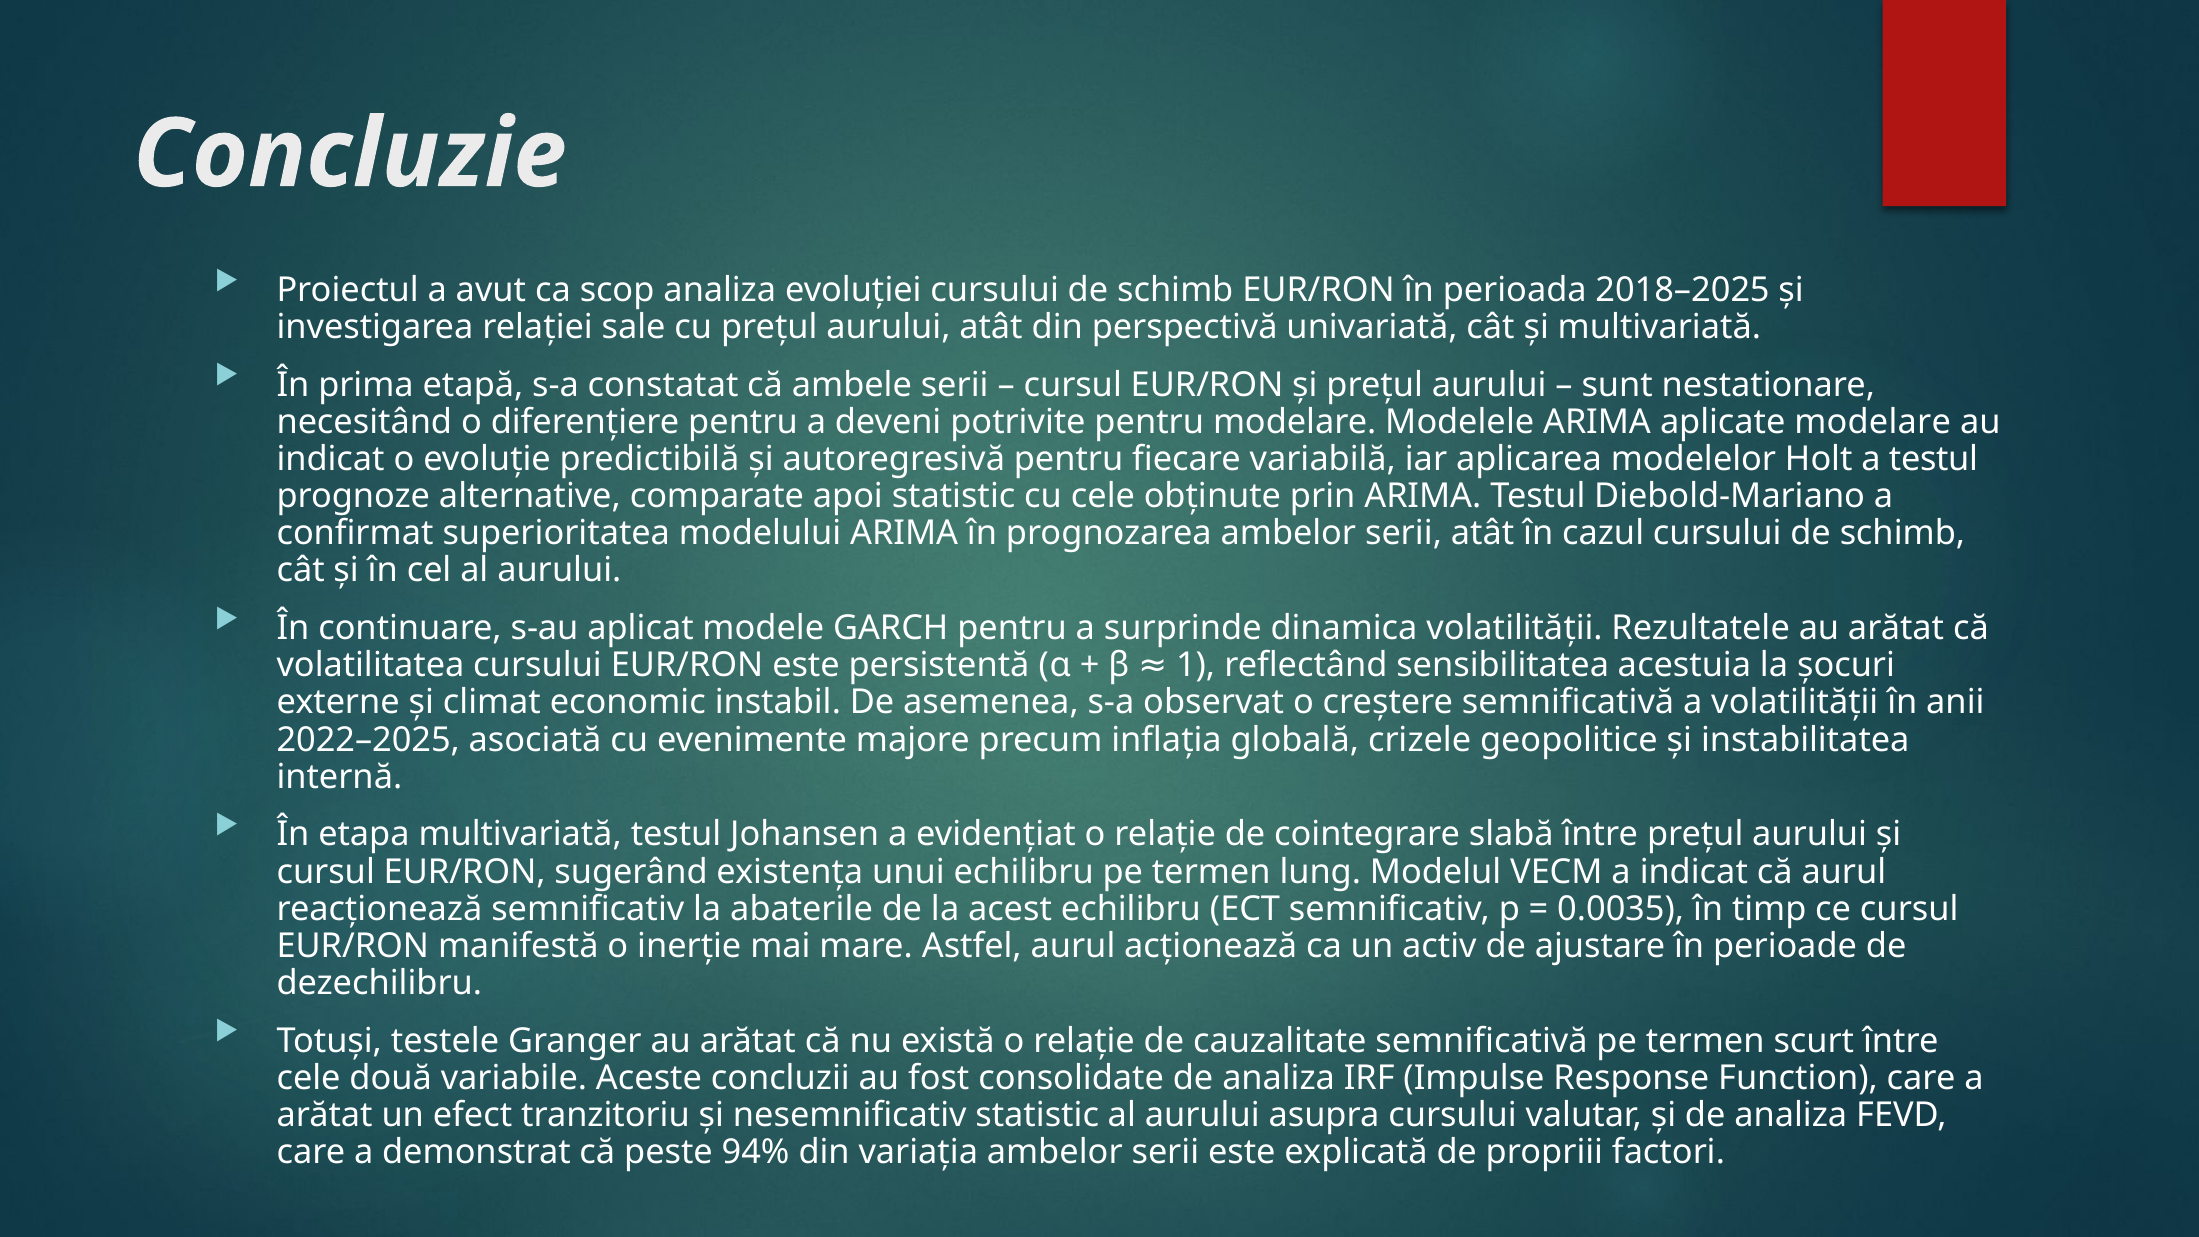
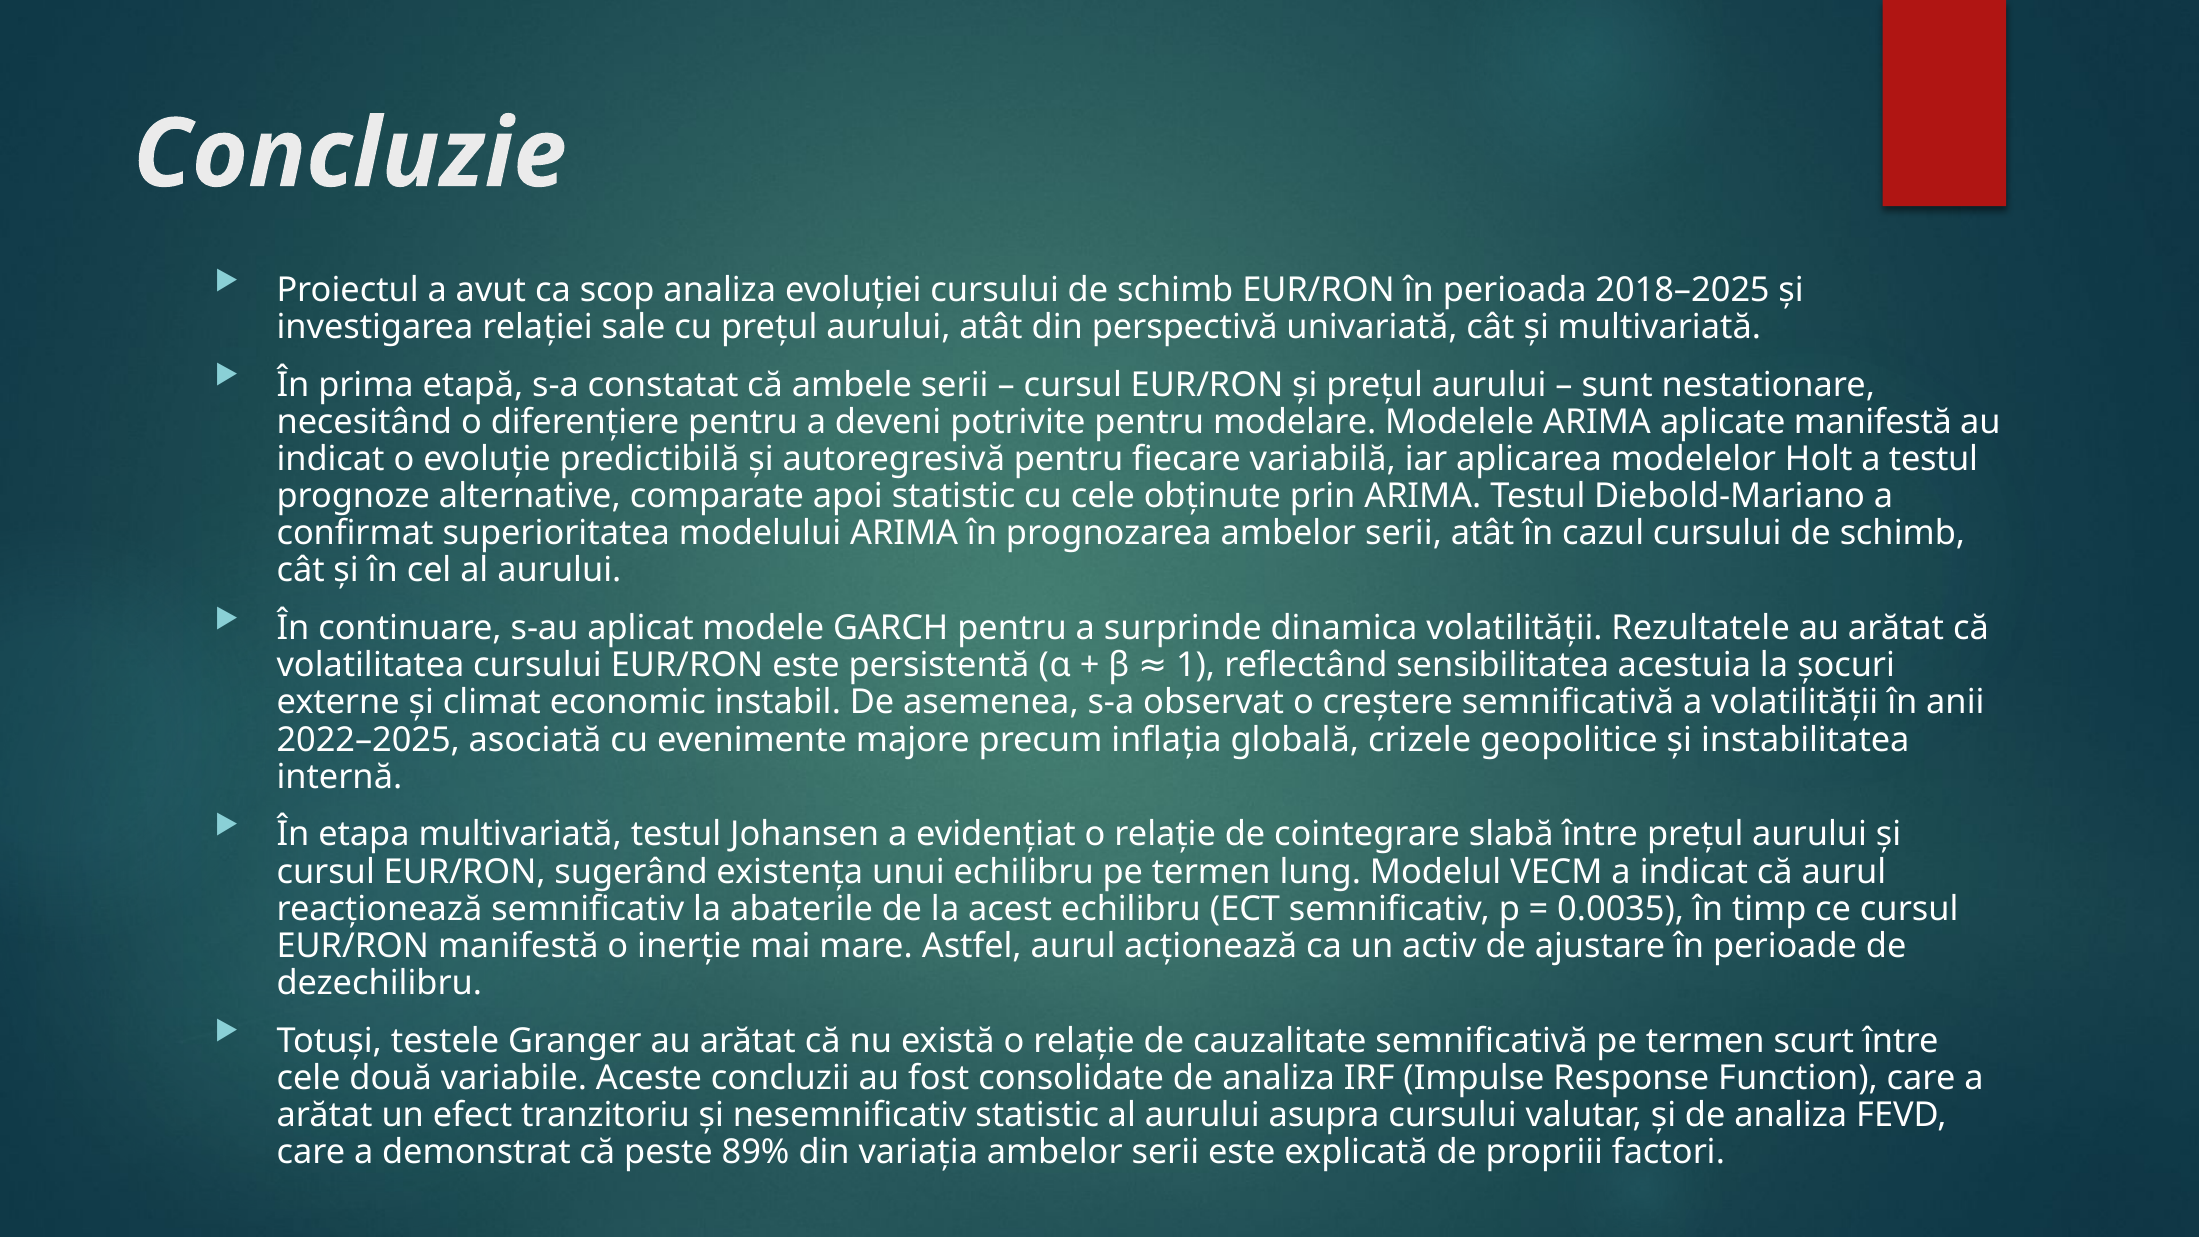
aplicate modelare: modelare -> manifestă
94%: 94% -> 89%
